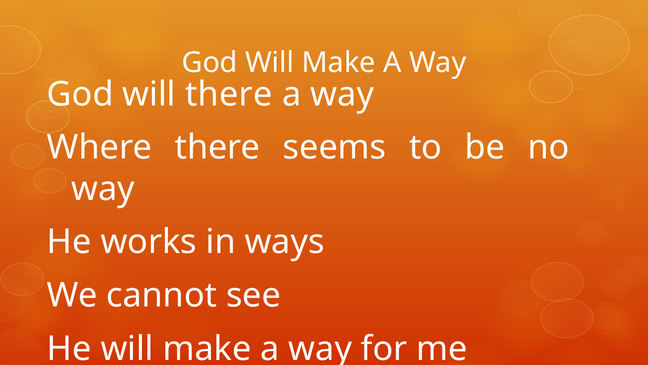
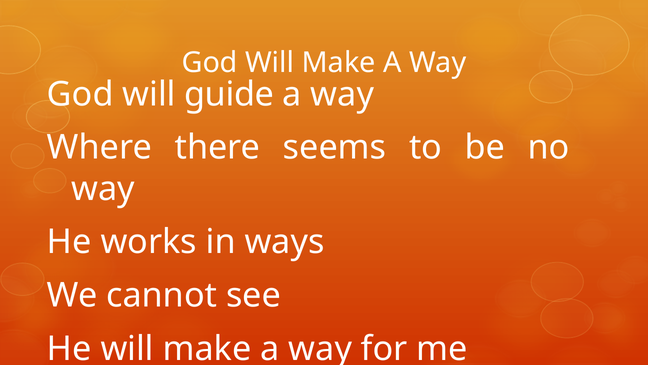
will there: there -> guide
